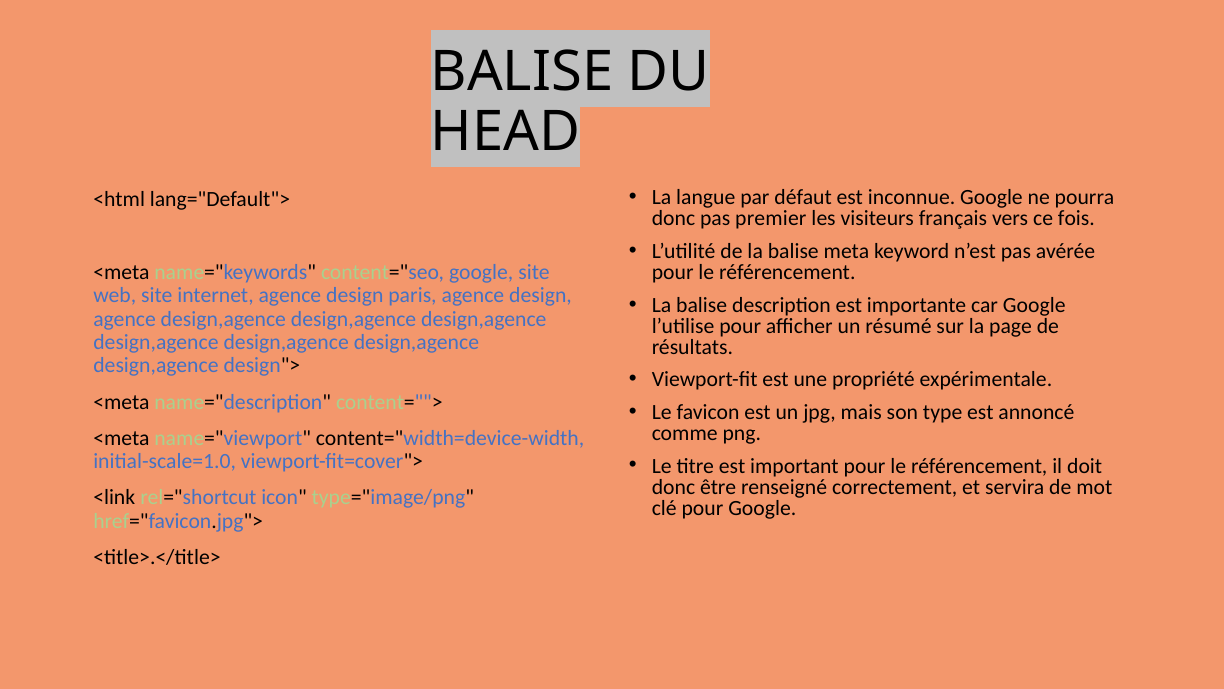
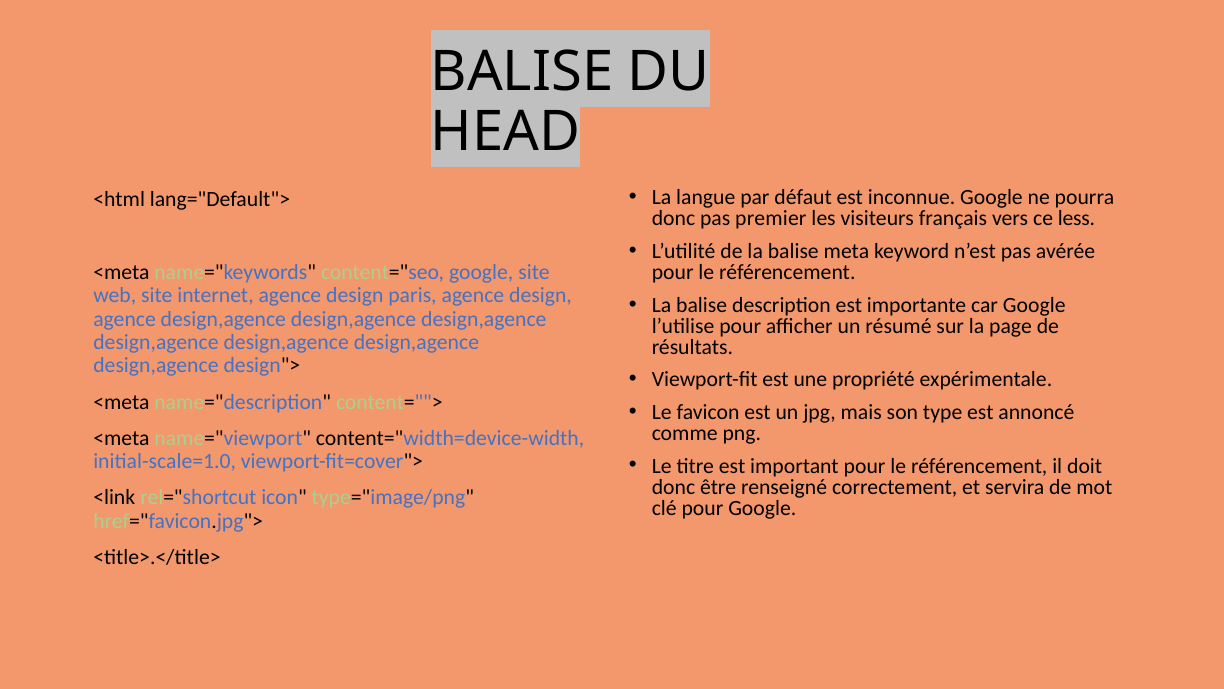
fois: fois -> less
